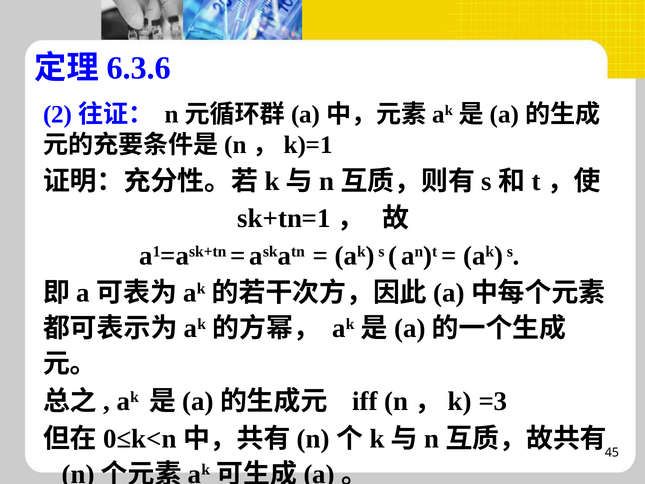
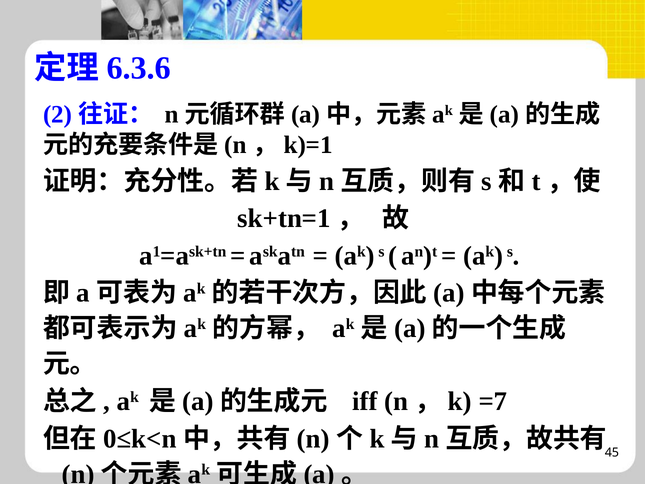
=3: =3 -> =7
